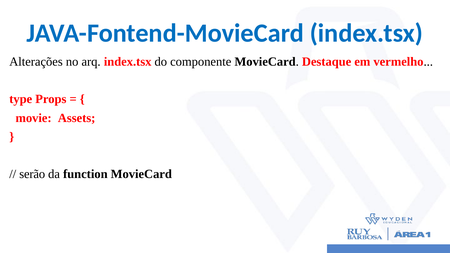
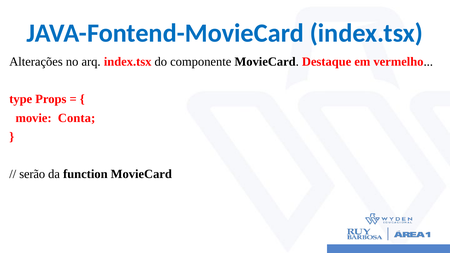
Assets: Assets -> Conta
